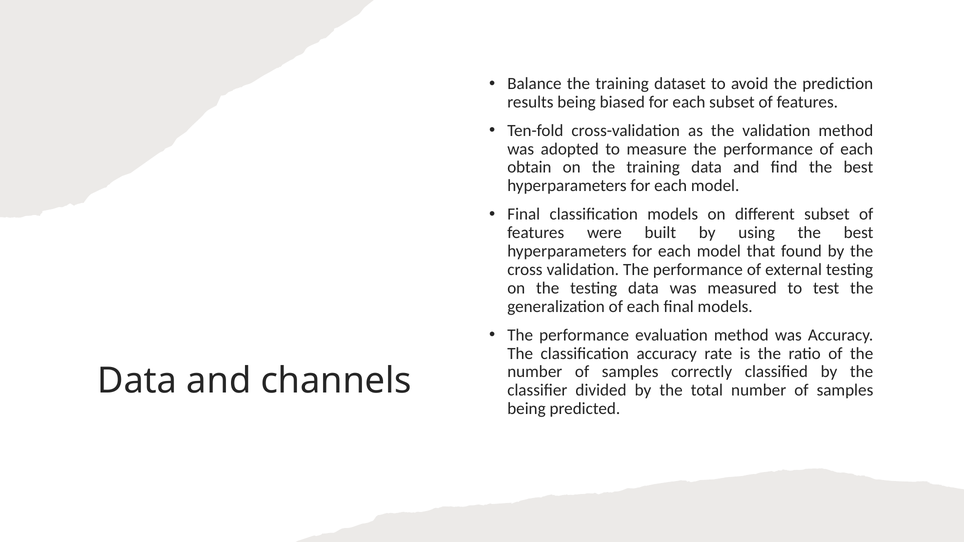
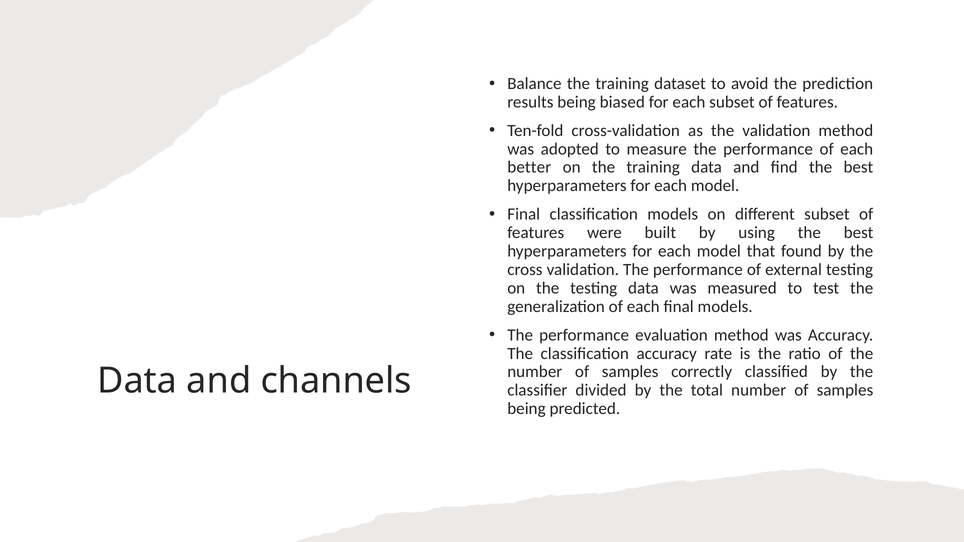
obtain: obtain -> better
